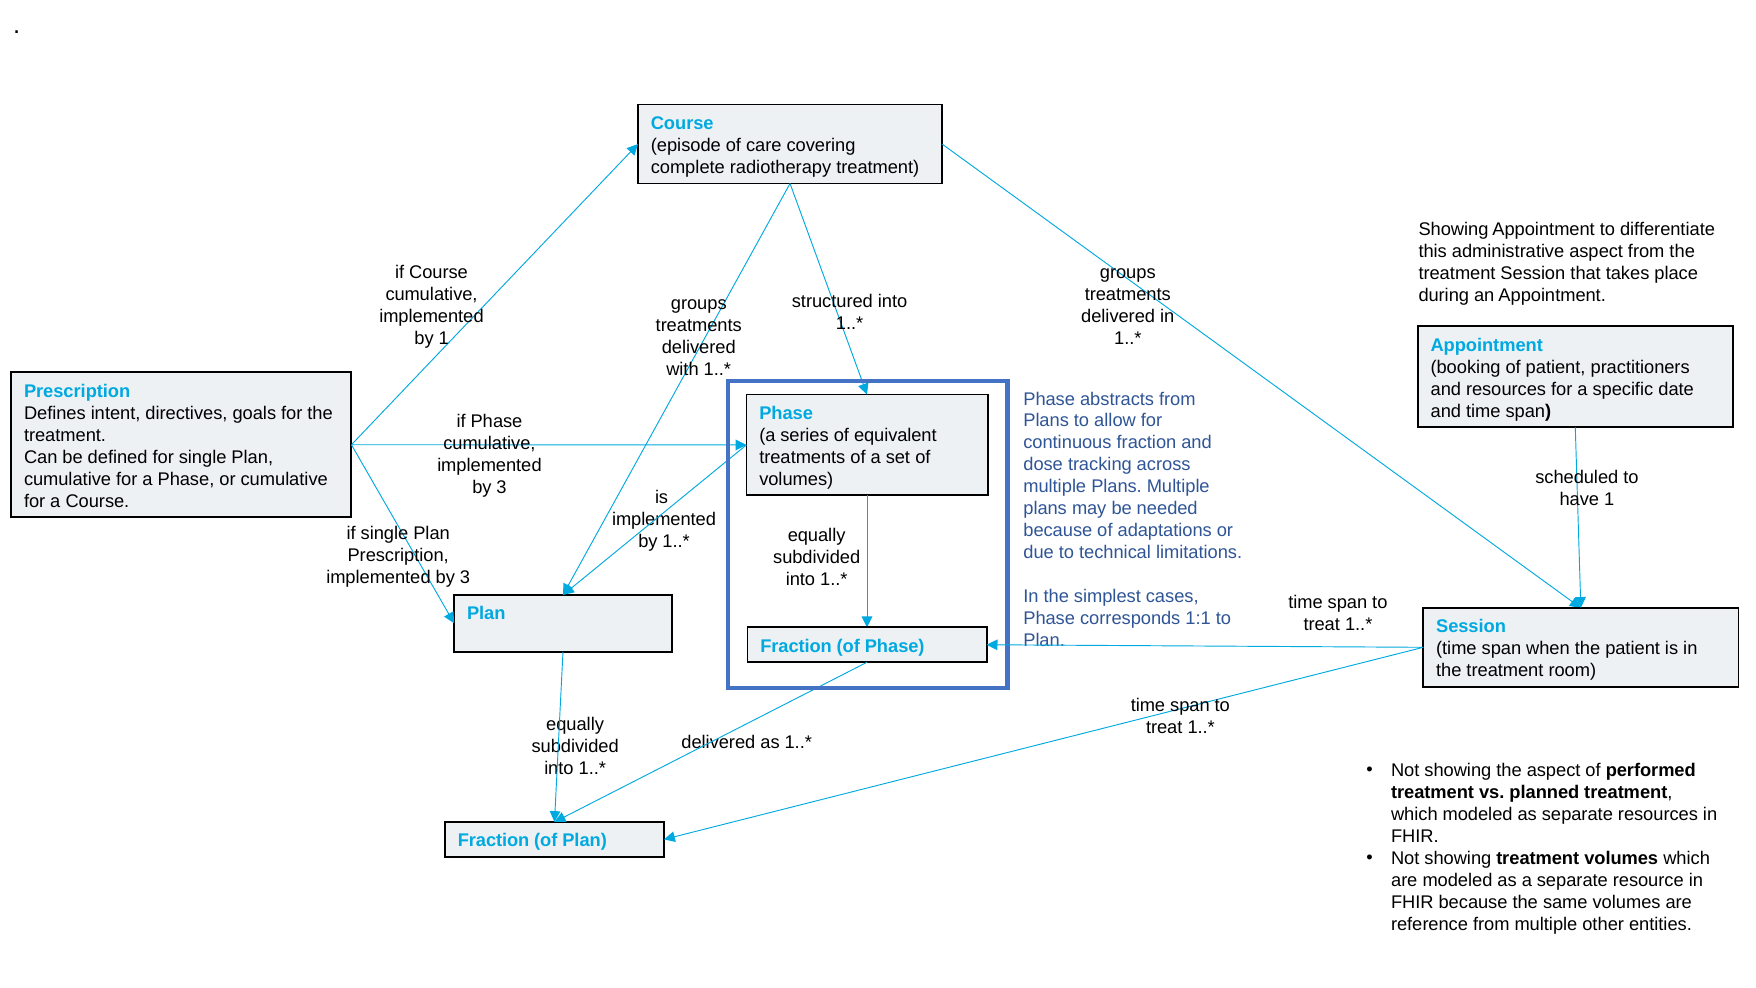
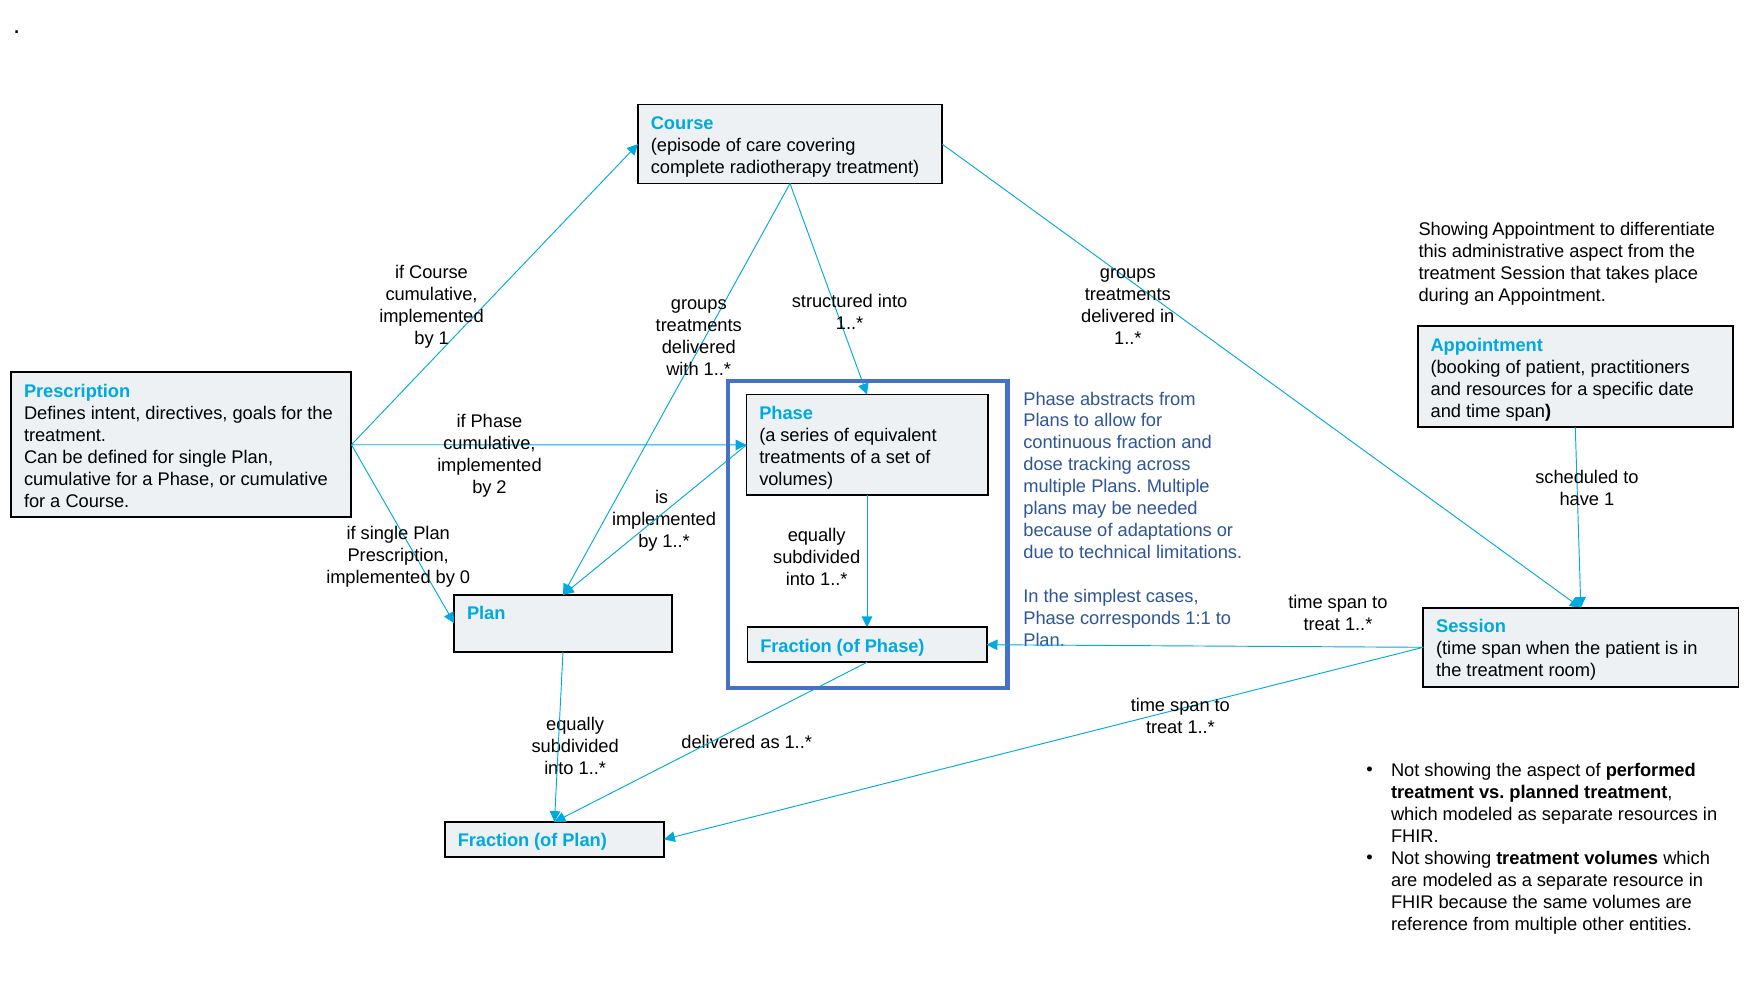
3 at (502, 487): 3 -> 2
3 at (465, 578): 3 -> 0
